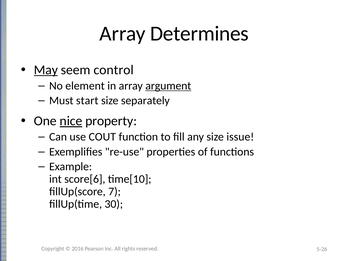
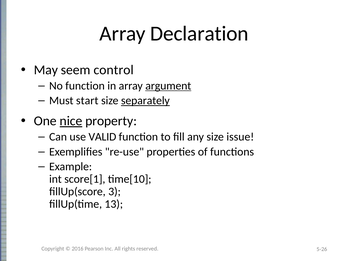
Determines: Determines -> Declaration
May underline: present -> none
No element: element -> function
separately underline: none -> present
COUT: COUT -> VALID
score[6: score[6 -> score[1
7: 7 -> 3
30: 30 -> 13
